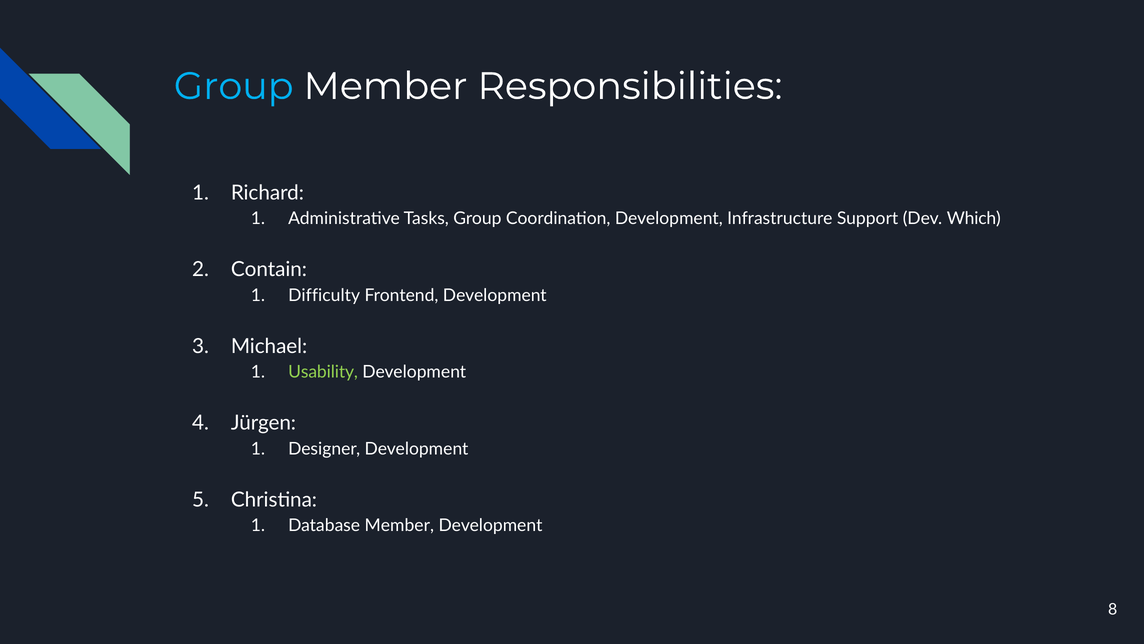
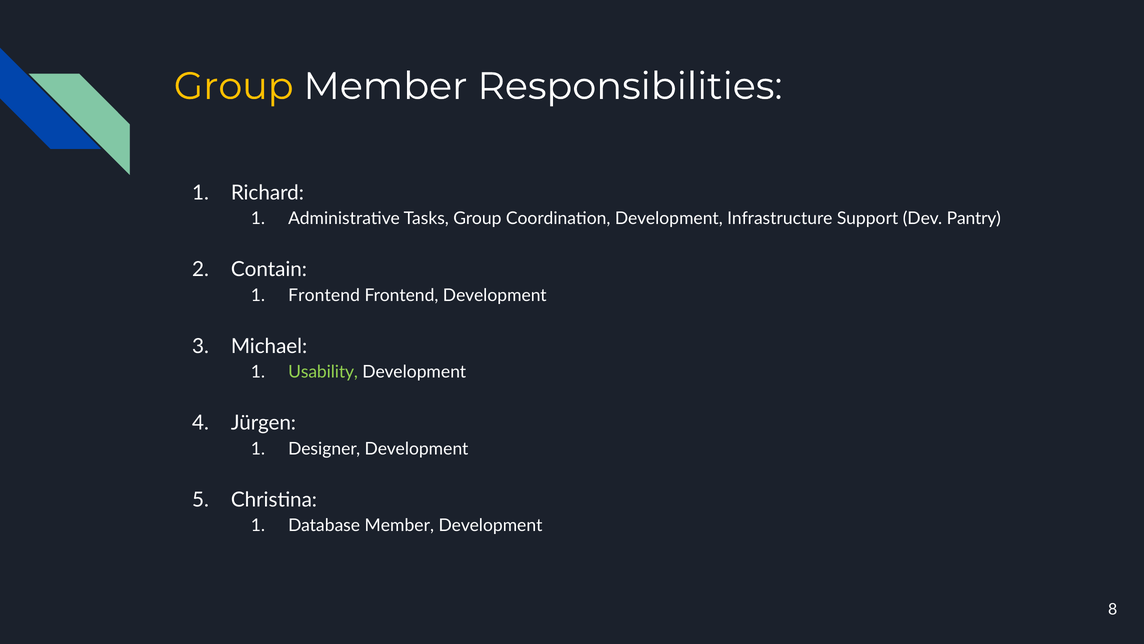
Group at (234, 86) colour: light blue -> yellow
Which: Which -> Pantry
Difficulty at (324, 295): Difficulty -> Frontend
